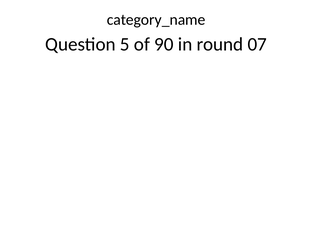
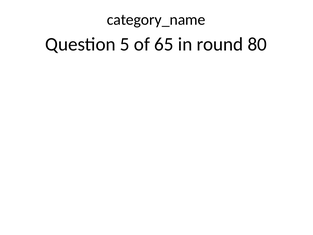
90: 90 -> 65
07: 07 -> 80
